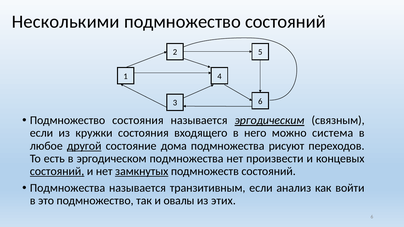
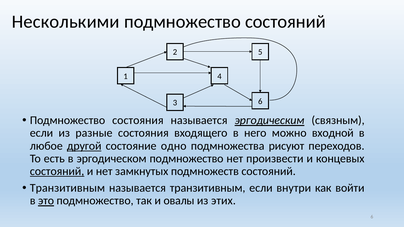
кружки: кружки -> разные
система: система -> входной
дома: дома -> одно
эргодическом подмножества: подмножества -> подмножество
замкнутых underline: present -> none
Подмножества at (68, 188): Подмножества -> Транзитивным
анализ: анализ -> внутри
это underline: none -> present
